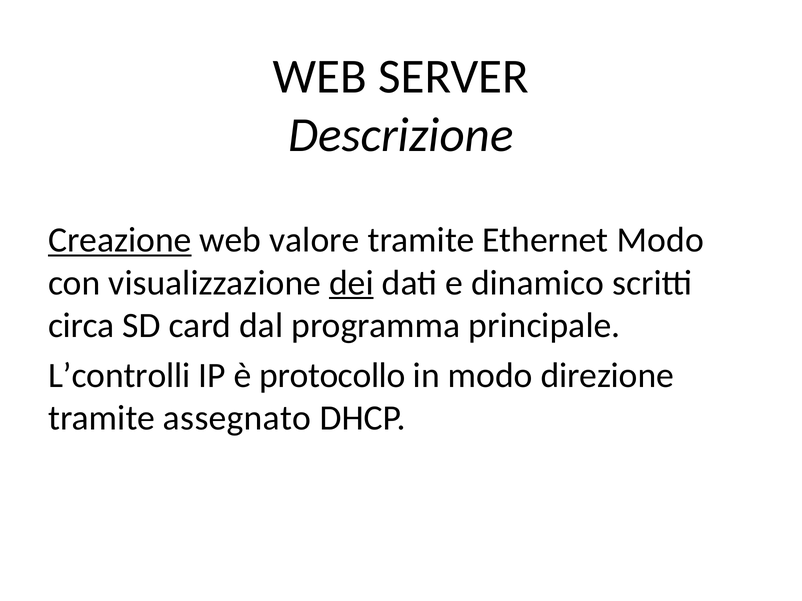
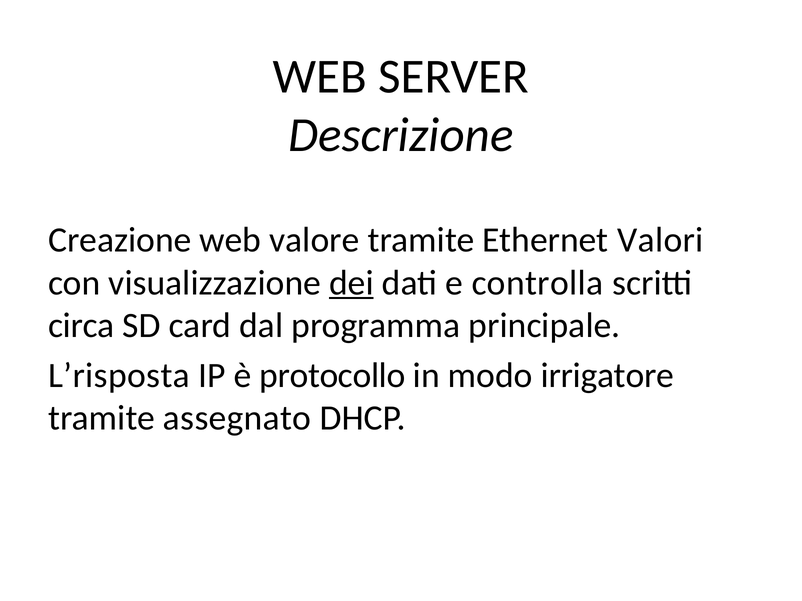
Creazione underline: present -> none
Ethernet Modo: Modo -> Valori
dinamico: dinamico -> controlla
L’controlli: L’controlli -> L’risposta
direzione: direzione -> irrigatore
